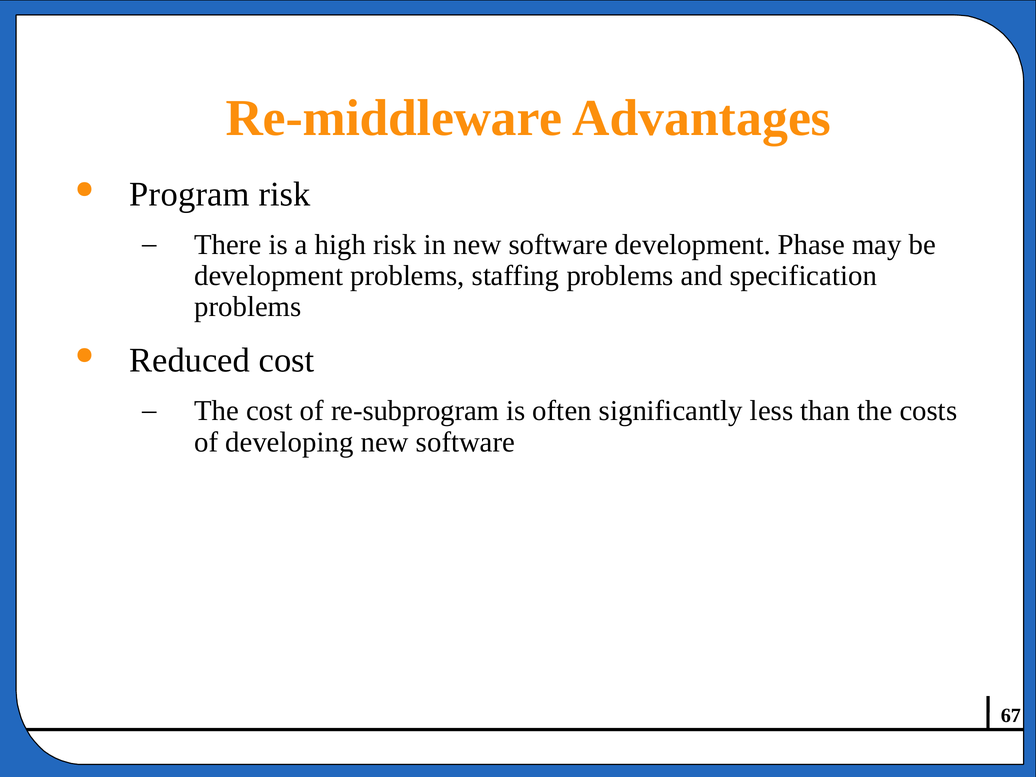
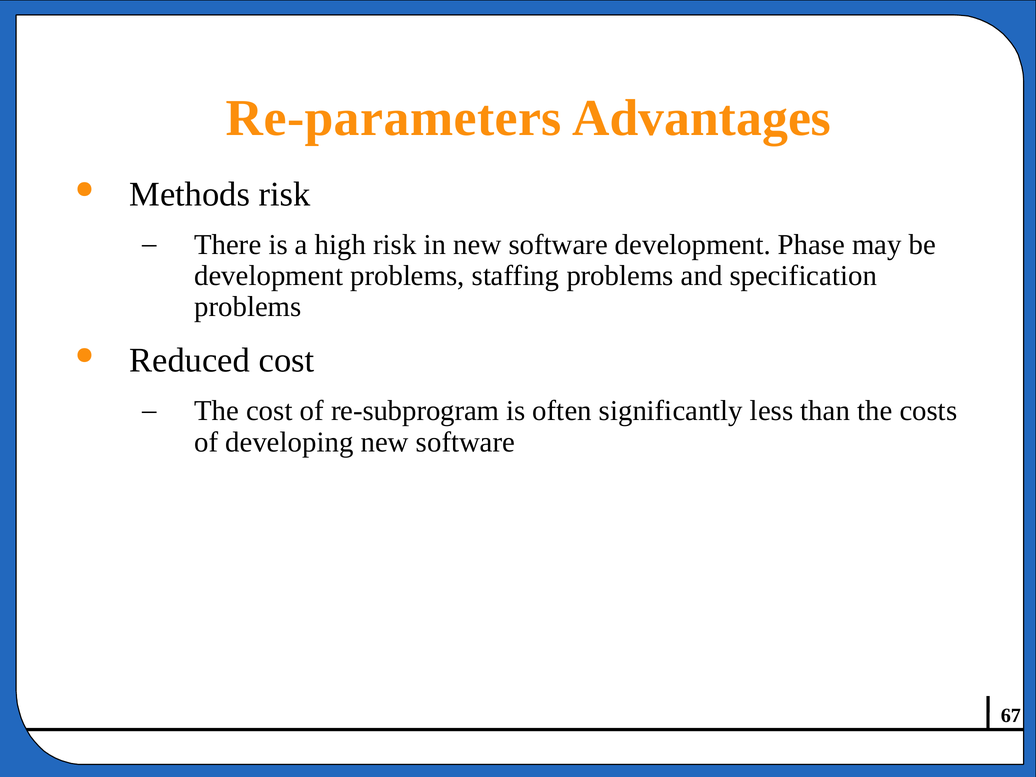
Re-middleware: Re-middleware -> Re-parameters
Program: Program -> Methods
